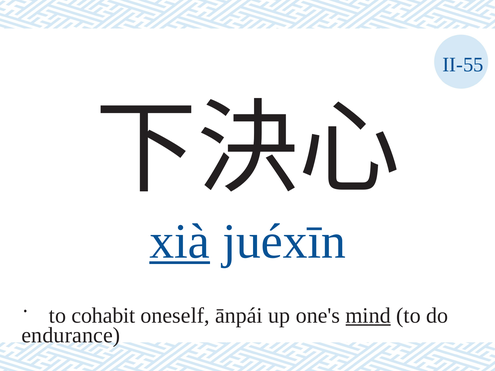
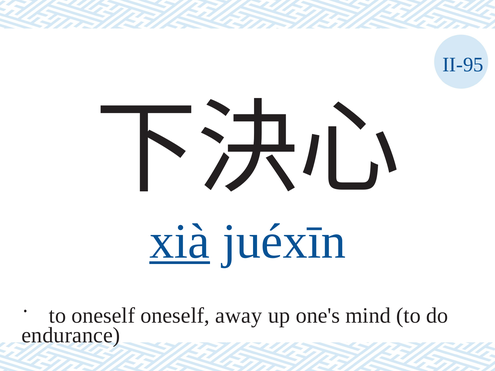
II-55: II-55 -> II-95
to cohabit: cohabit -> oneself
ānpái: ānpái -> away
mind underline: present -> none
